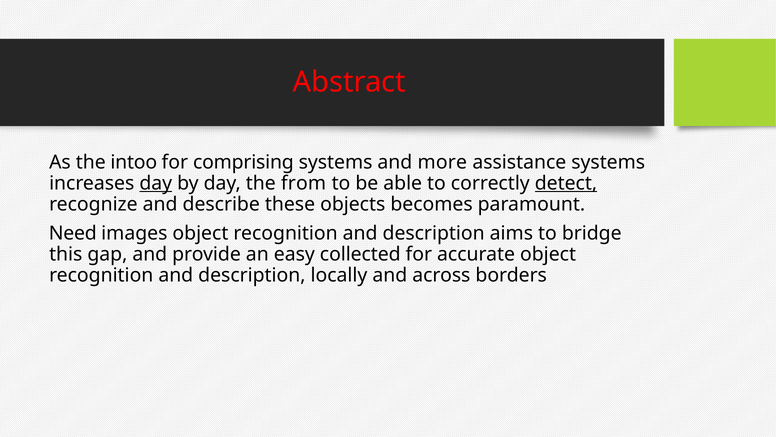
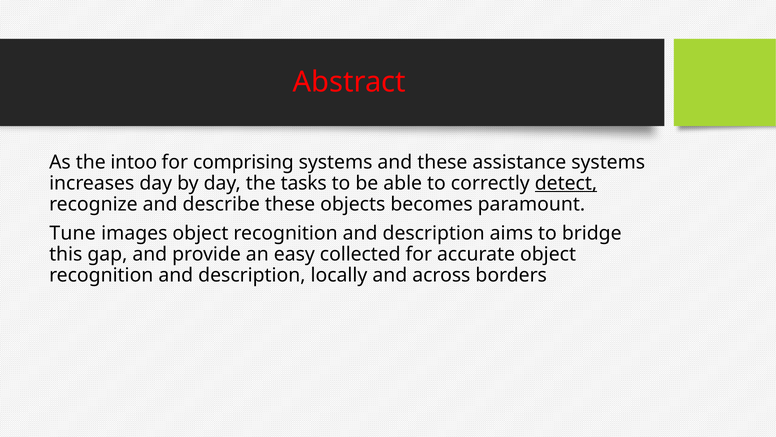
and more: more -> these
day at (156, 183) underline: present -> none
from: from -> tasks
Need: Need -> Tune
